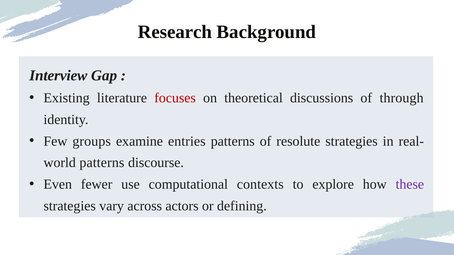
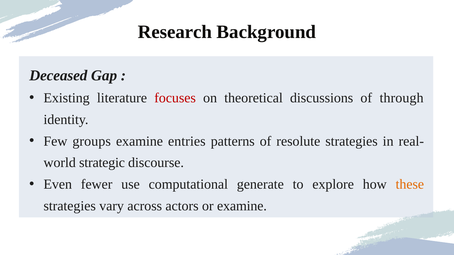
Interview: Interview -> Deceased
patterns at (102, 163): patterns -> strategic
contexts: contexts -> generate
these colour: purple -> orange
or defining: defining -> examine
